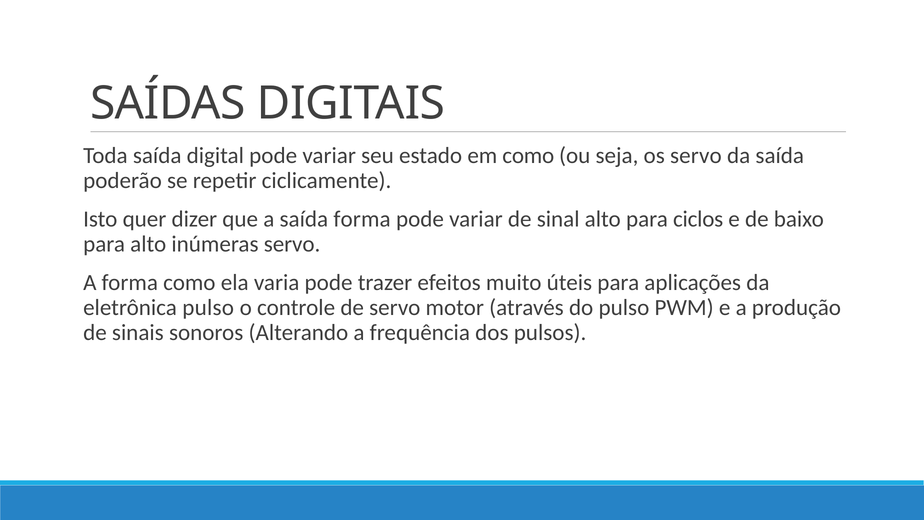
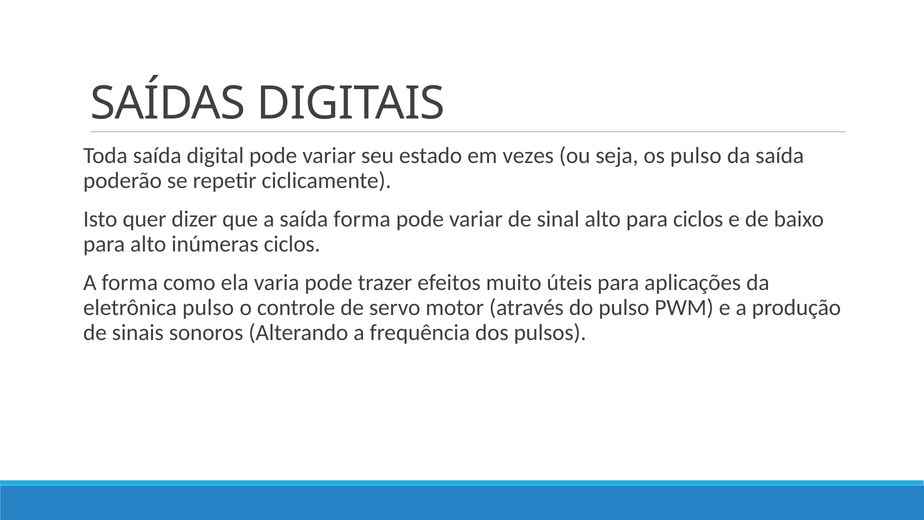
em como: como -> vezes
os servo: servo -> pulso
inúmeras servo: servo -> ciclos
